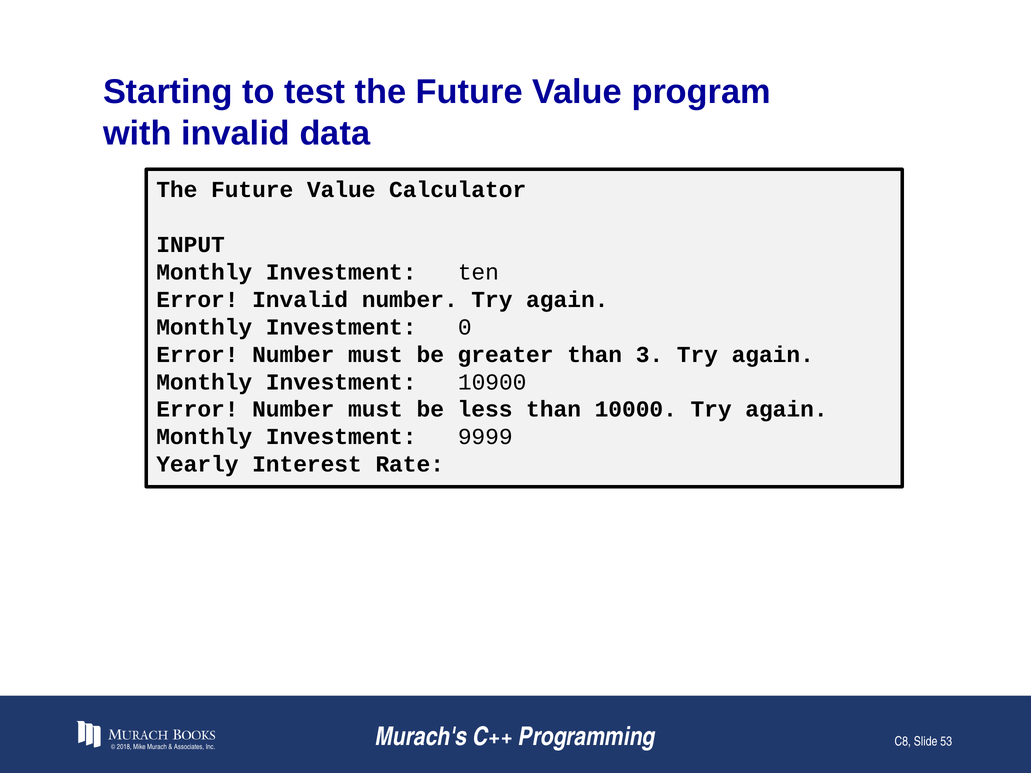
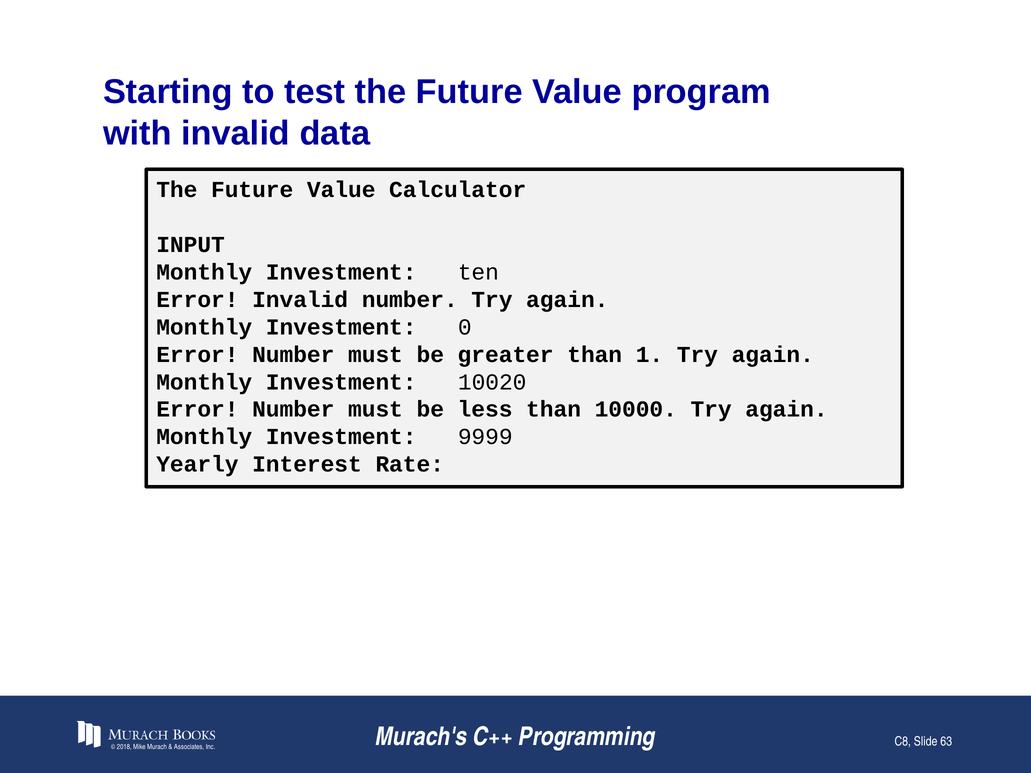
3: 3 -> 1
10900: 10900 -> 10020
53: 53 -> 63
